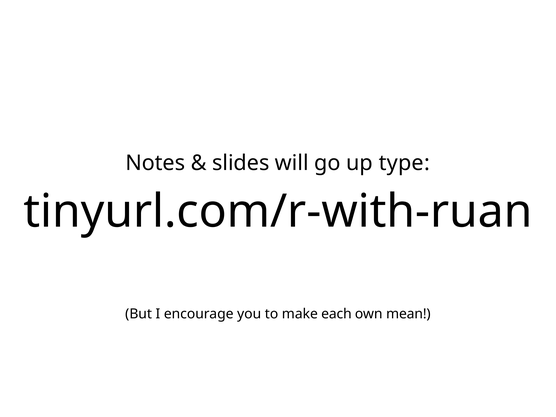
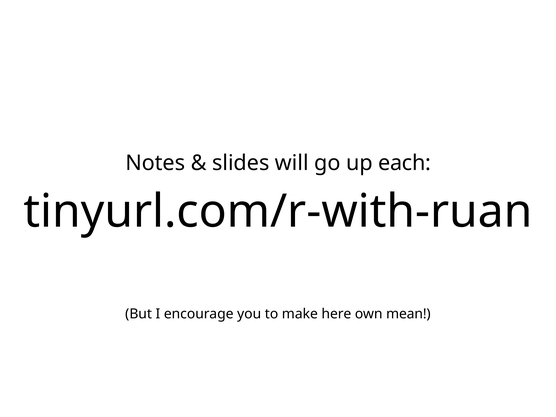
type: type -> each
each: each -> here
